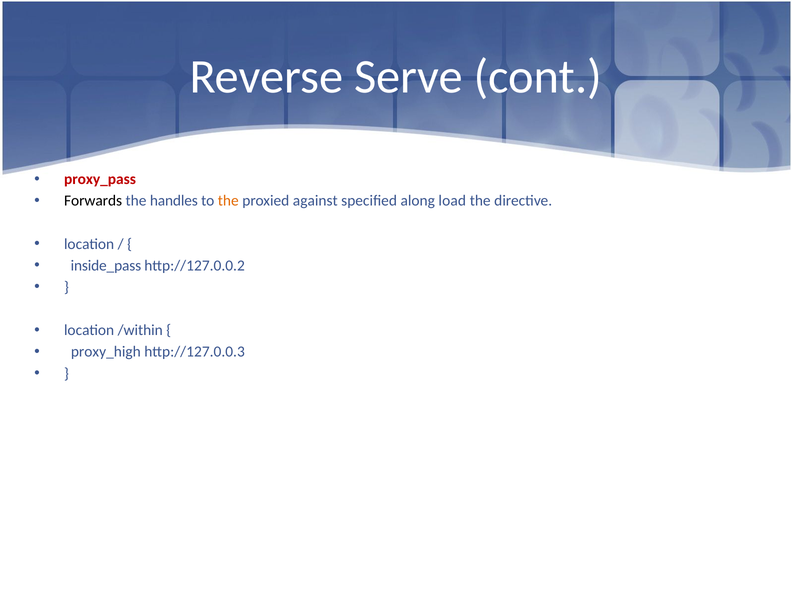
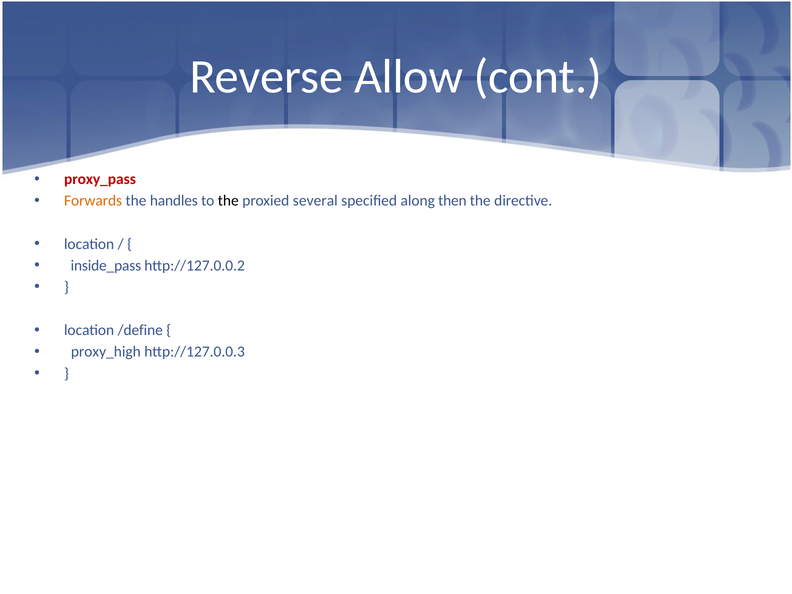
Serve: Serve -> Allow
Forwards colour: black -> orange
the at (228, 201) colour: orange -> black
against: against -> several
load: load -> then
/within: /within -> /define
